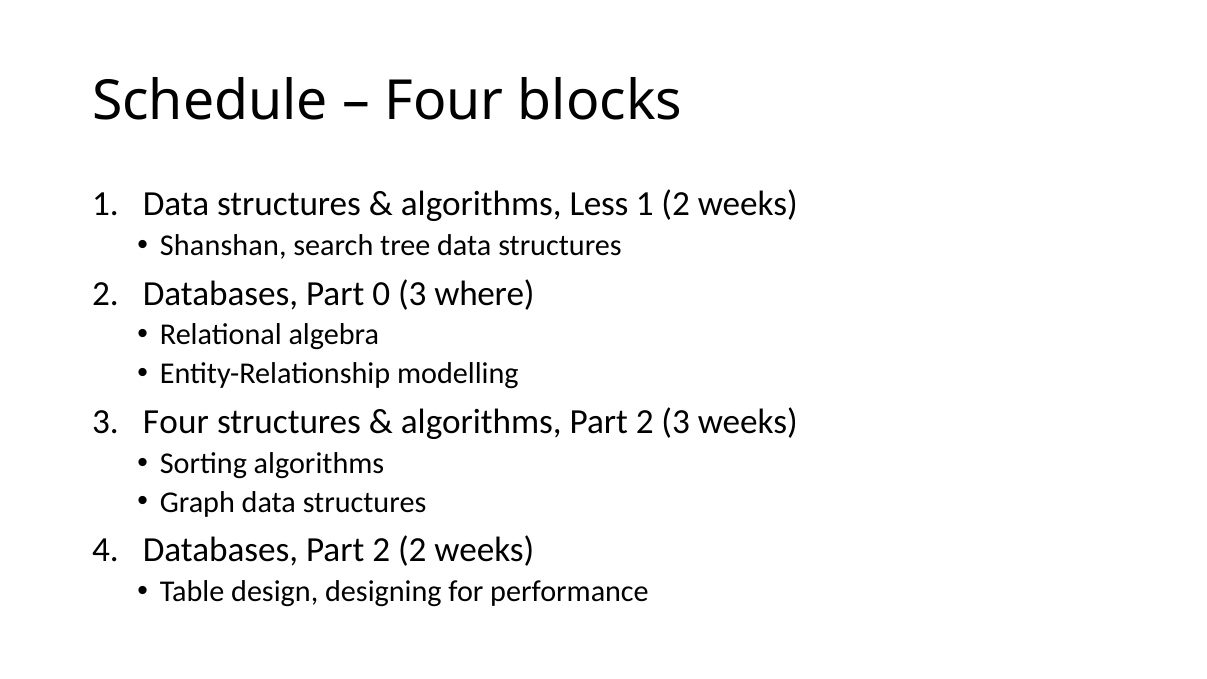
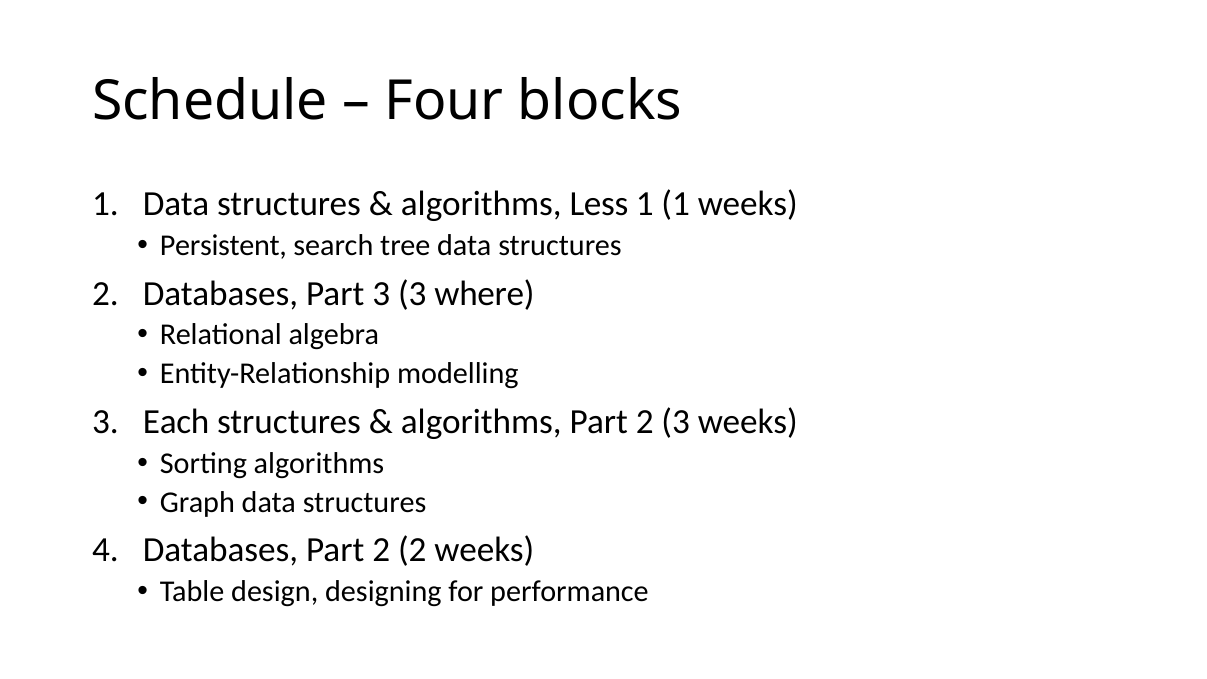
1 2: 2 -> 1
Shanshan: Shanshan -> Persistent
Part 0: 0 -> 3
3 Four: Four -> Each
